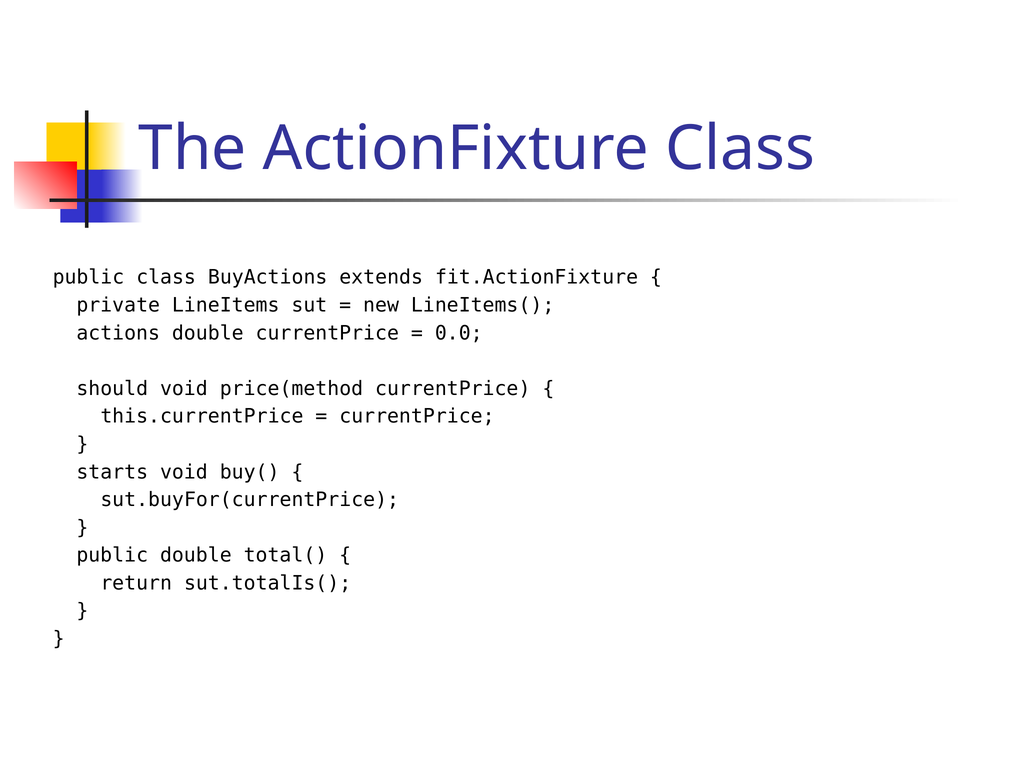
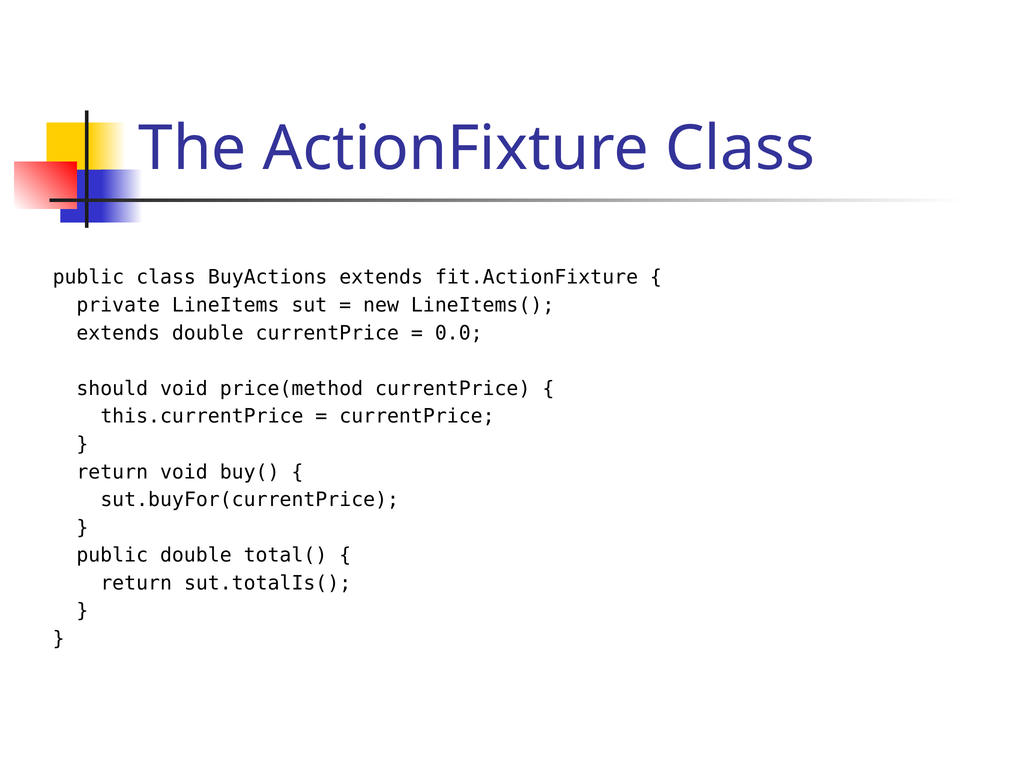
actions at (118, 333): actions -> extends
starts at (112, 472): starts -> return
